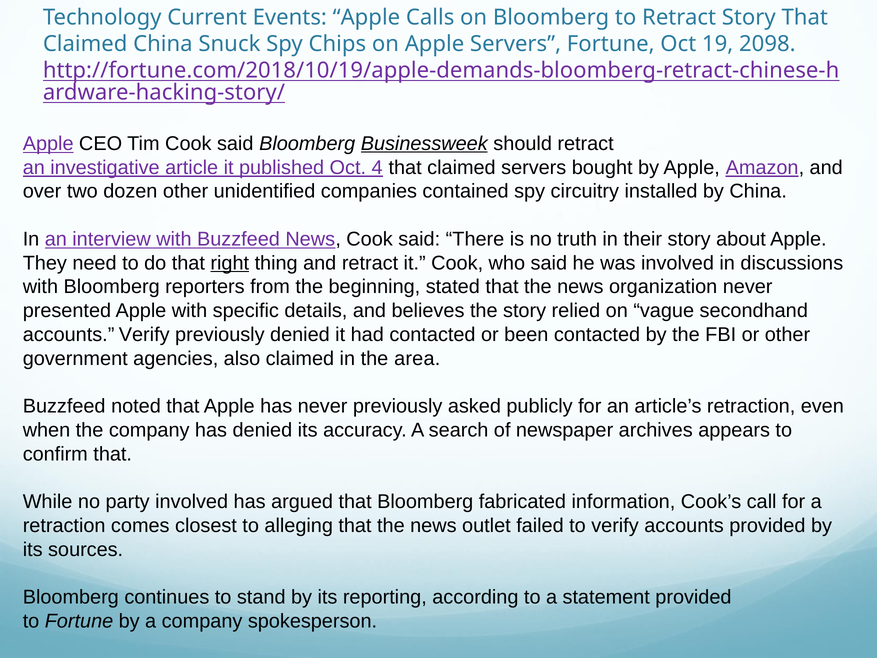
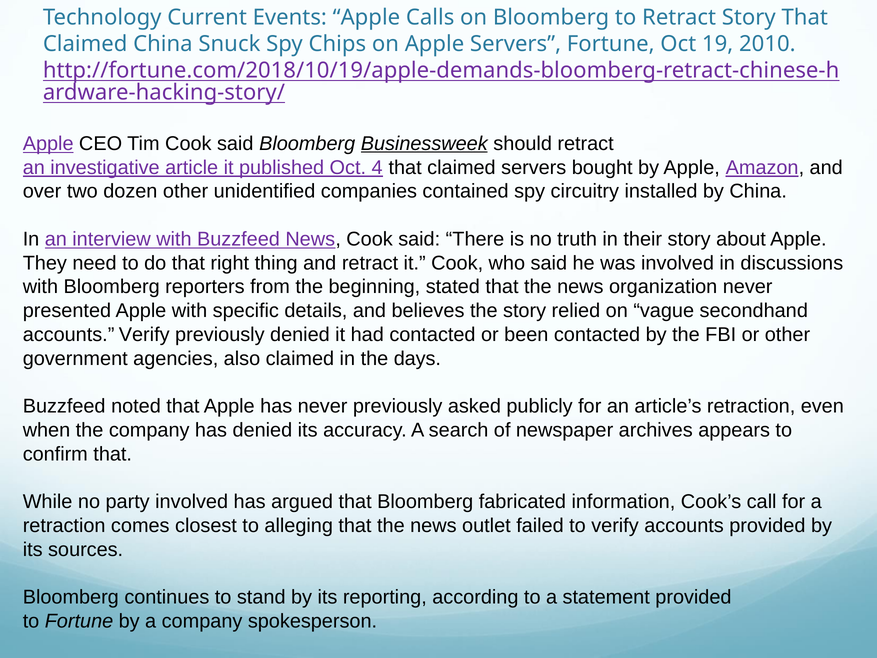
2098: 2098 -> 2010
right underline: present -> none
area: area -> days
